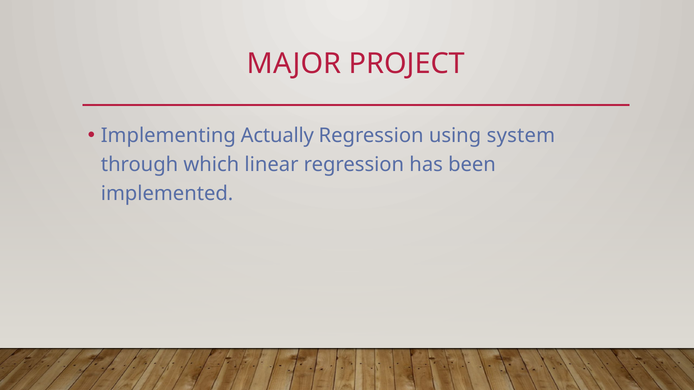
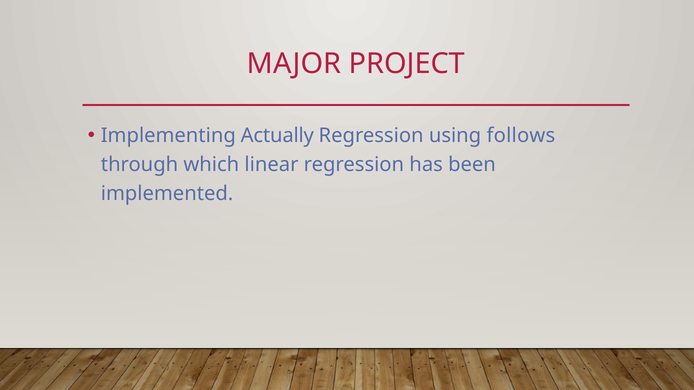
system: system -> follows
